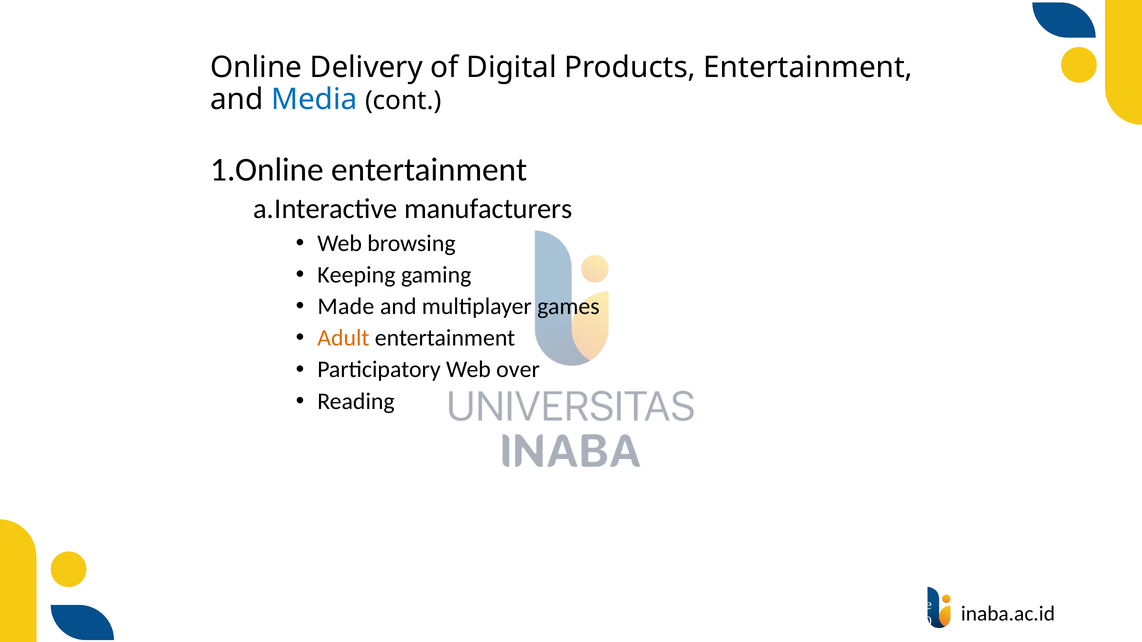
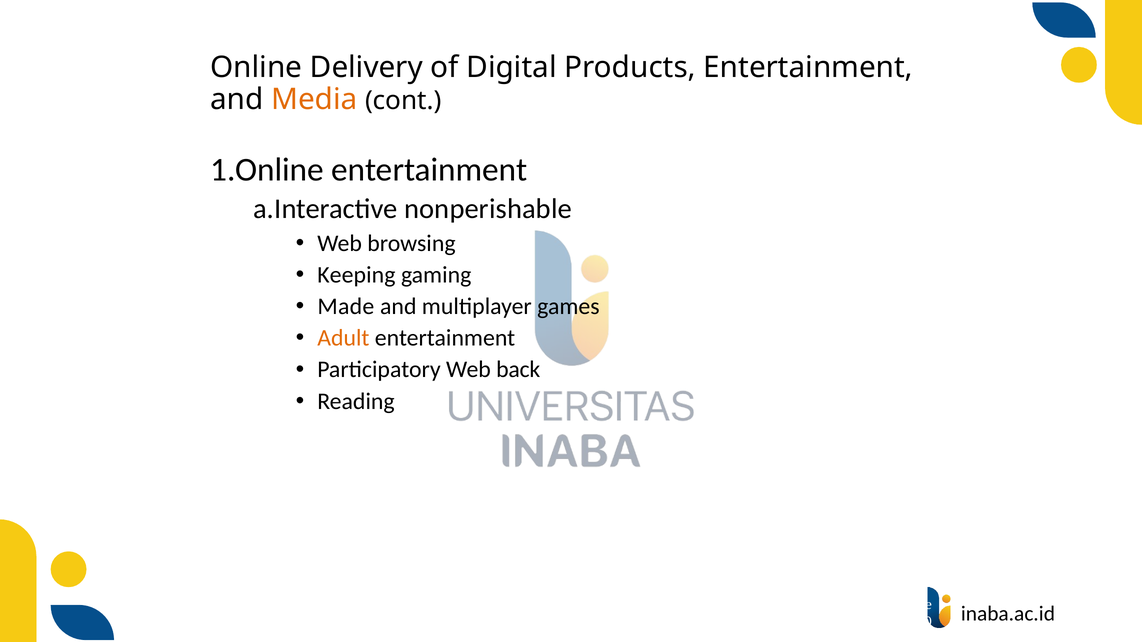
Media colour: blue -> orange
manufacturers: manufacturers -> nonperishable
over: over -> back
